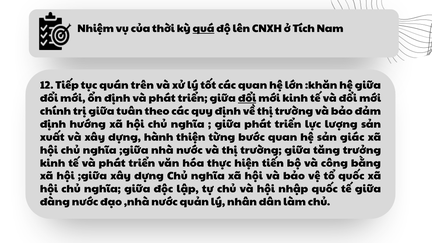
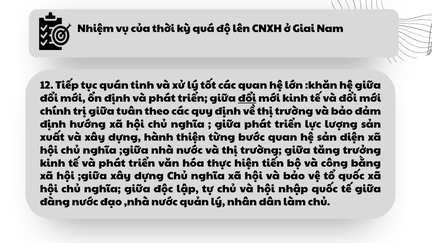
quá underline: present -> none
Tích: Tích -> Giai
trên: trên -> tinh
giác: giác -> diện
